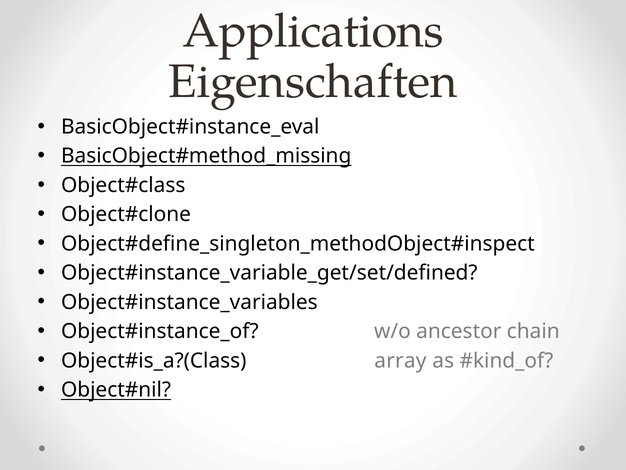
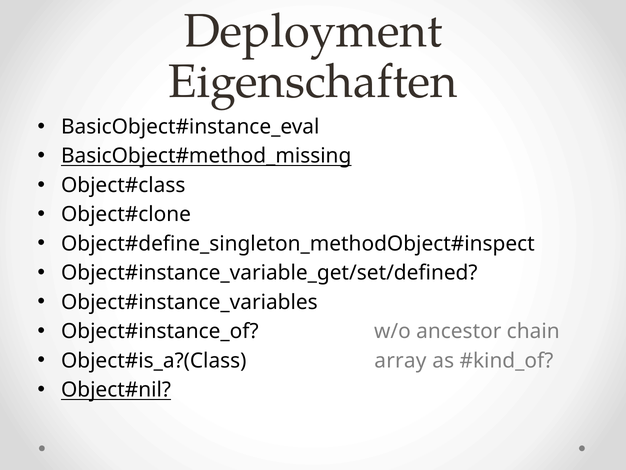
Applications: Applications -> Deployment
